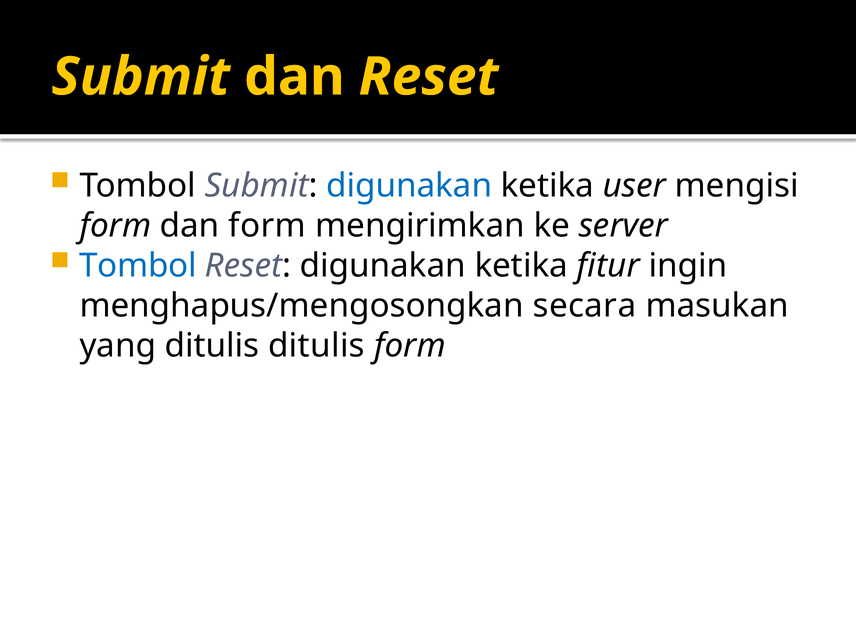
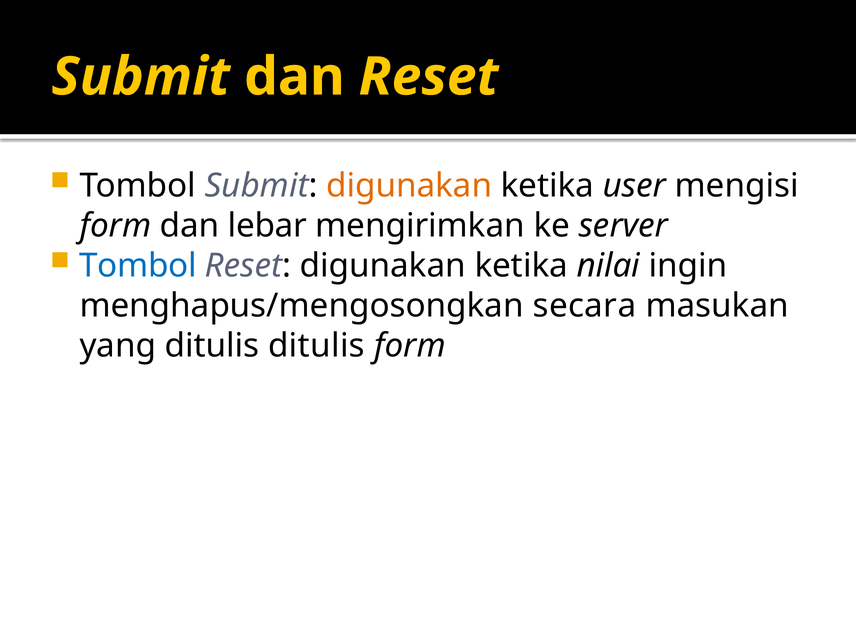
digunakan at (409, 186) colour: blue -> orange
dan form: form -> lebar
fitur: fitur -> nilai
